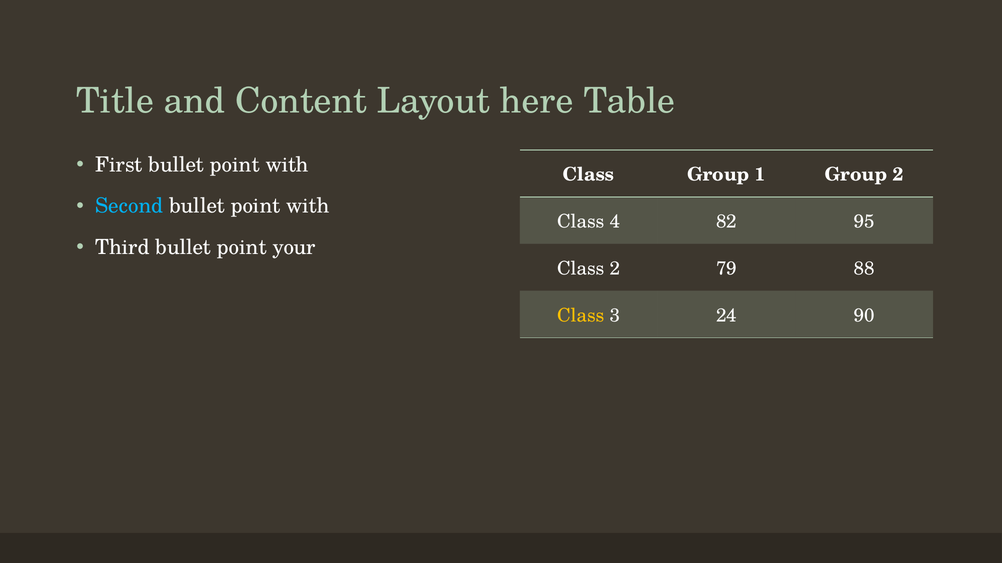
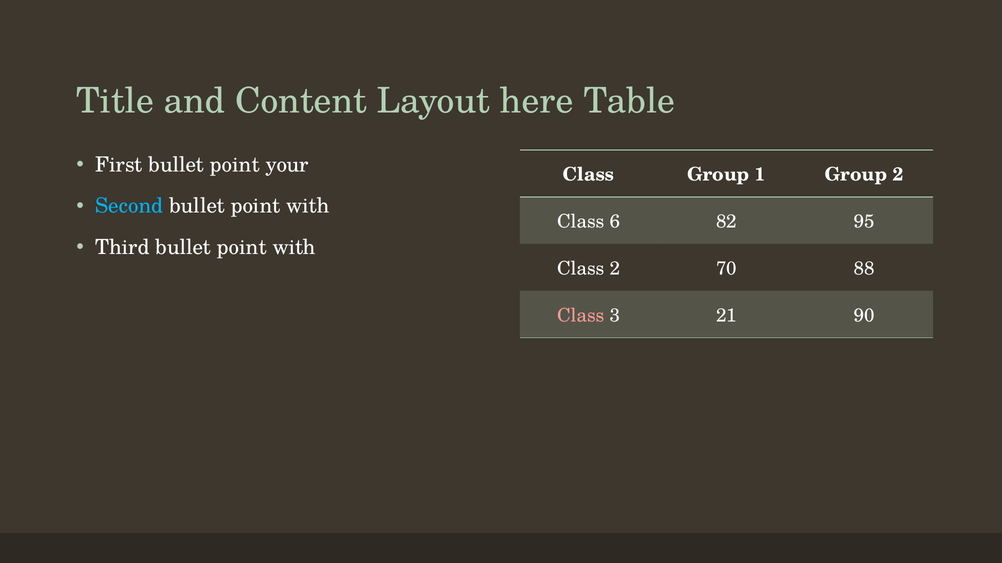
First bullet point with: with -> your
4: 4 -> 6
Third bullet point your: your -> with
79: 79 -> 70
Class at (581, 316) colour: yellow -> pink
24: 24 -> 21
